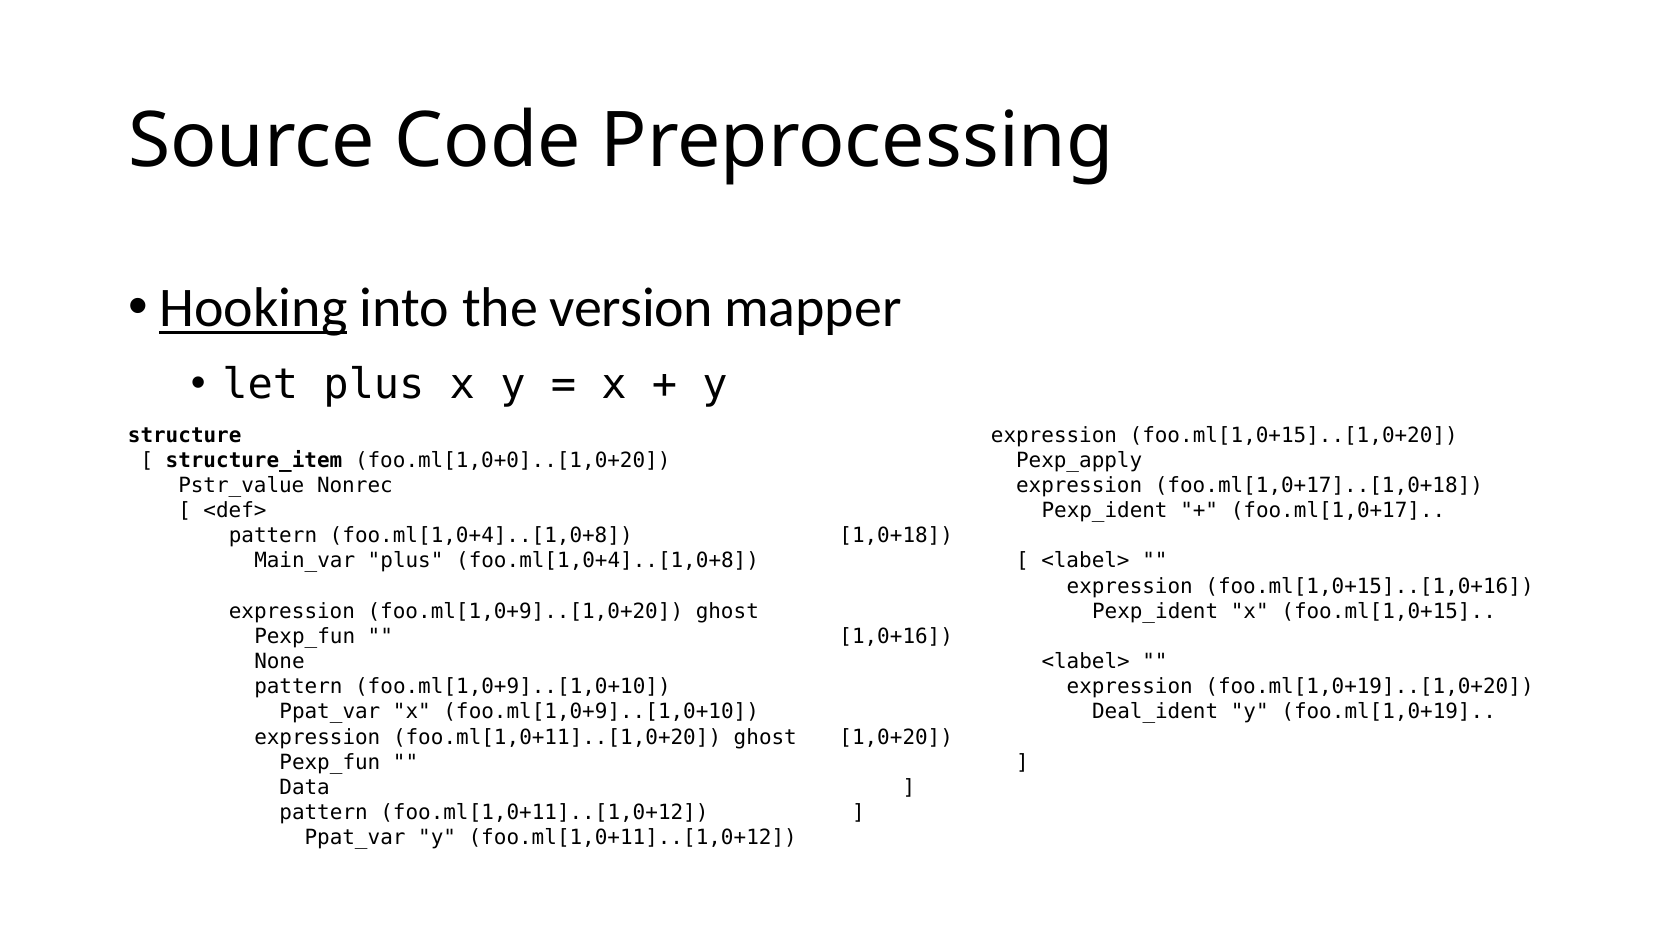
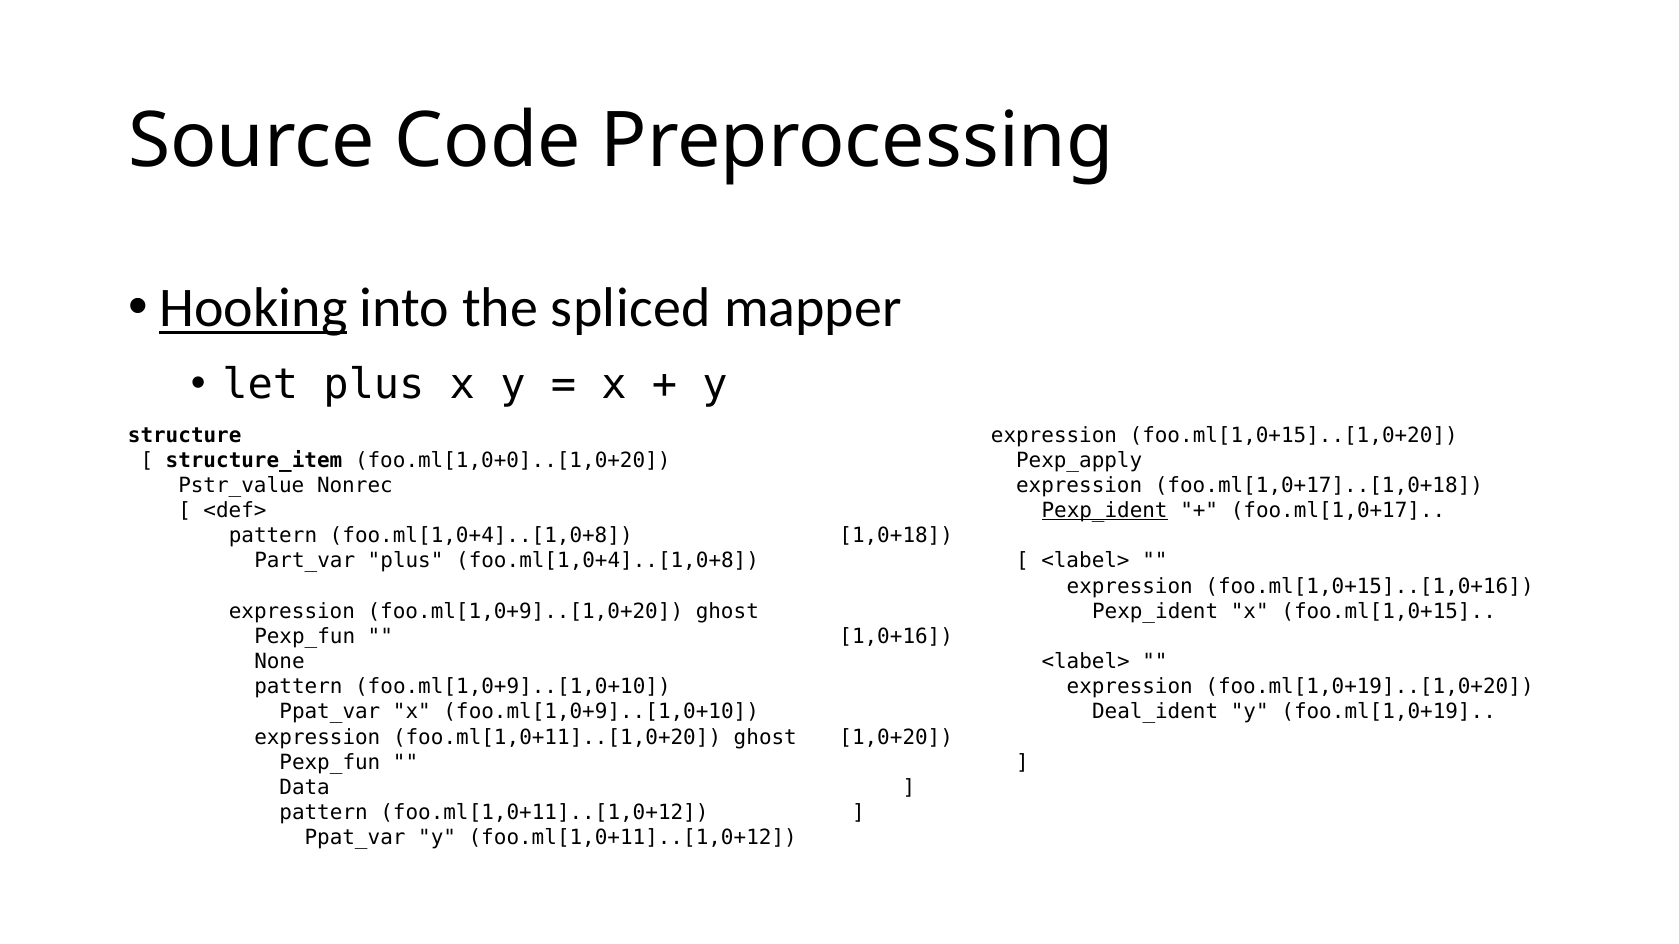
version: version -> spliced
Pexp_ident at (1105, 511) underline: none -> present
Main_var: Main_var -> Part_var
